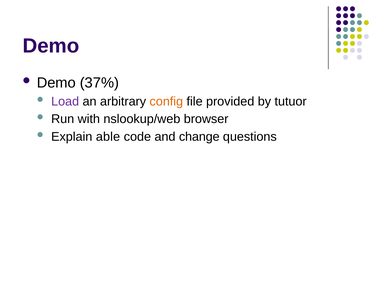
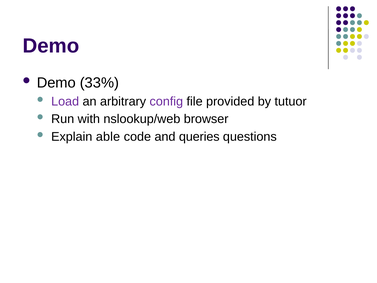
37%: 37% -> 33%
config colour: orange -> purple
change: change -> queries
